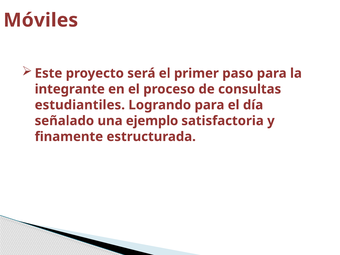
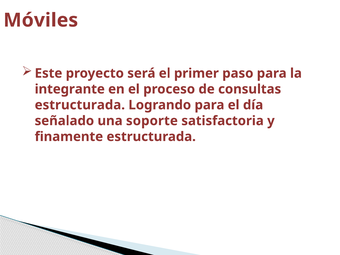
estudiantiles at (80, 105): estudiantiles -> estructurada
ejemplo: ejemplo -> soporte
